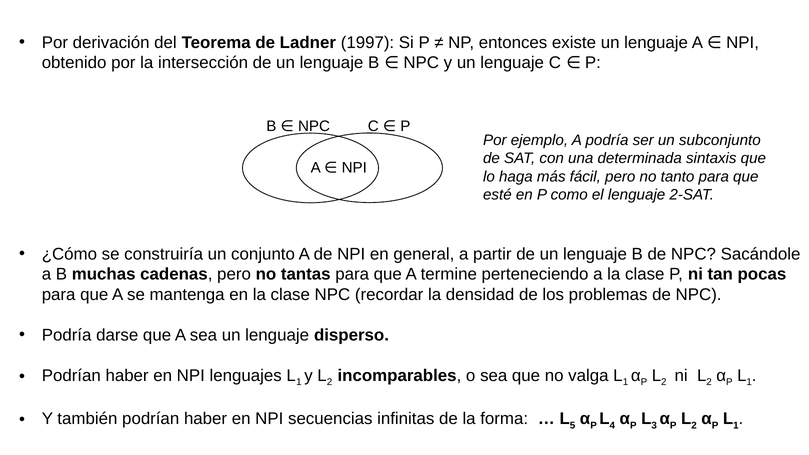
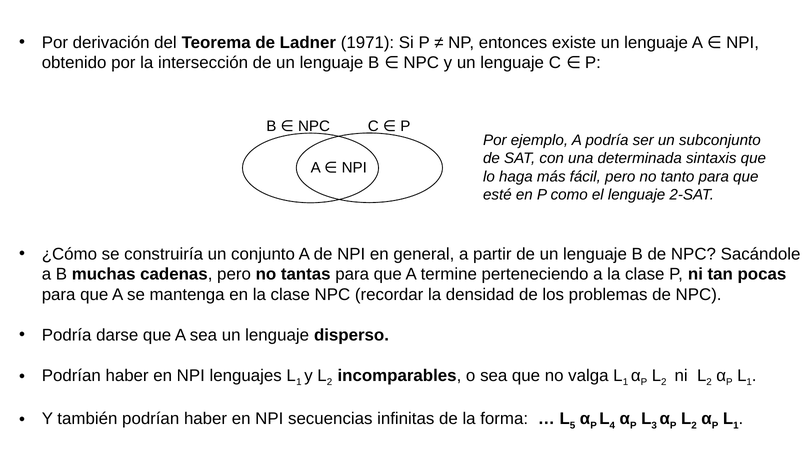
1997: 1997 -> 1971
